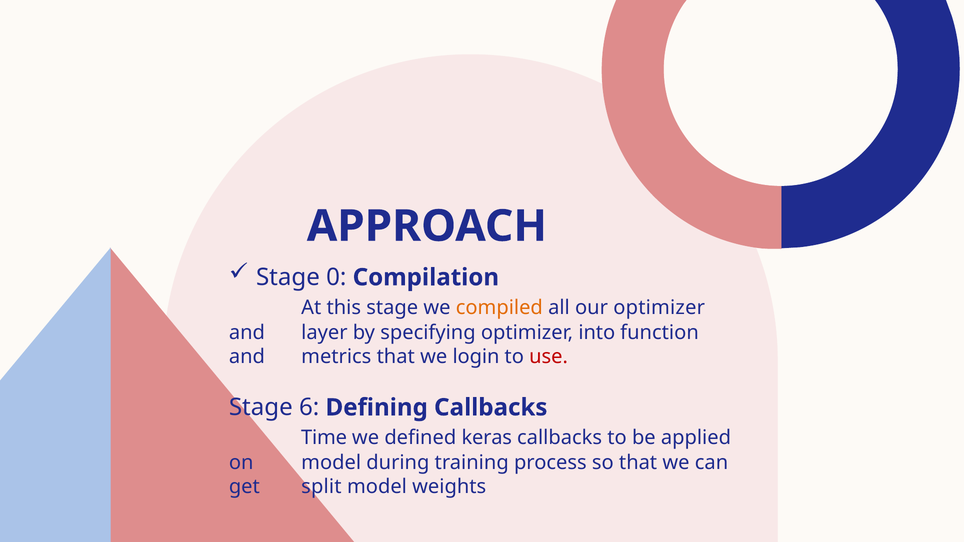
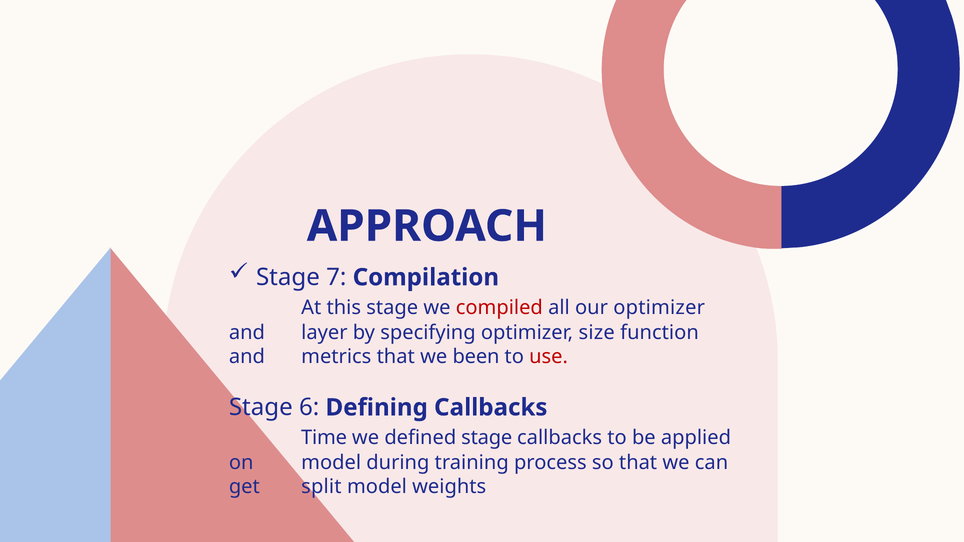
0: 0 -> 7
compiled colour: orange -> red
into: into -> size
login: login -> been
defined keras: keras -> stage
